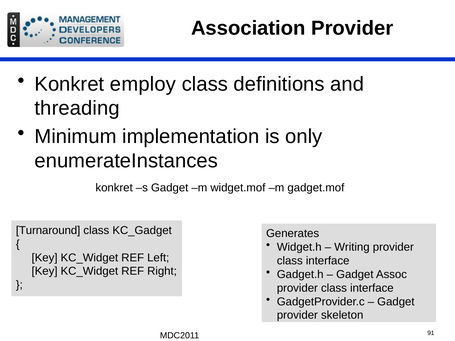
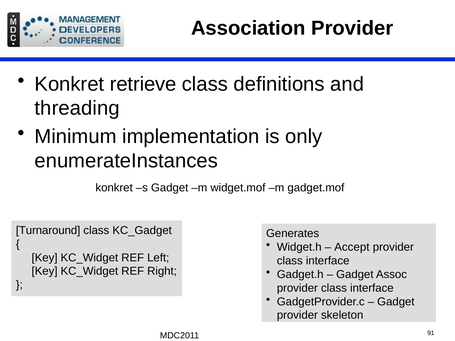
employ: employ -> retrieve
Writing: Writing -> Accept
